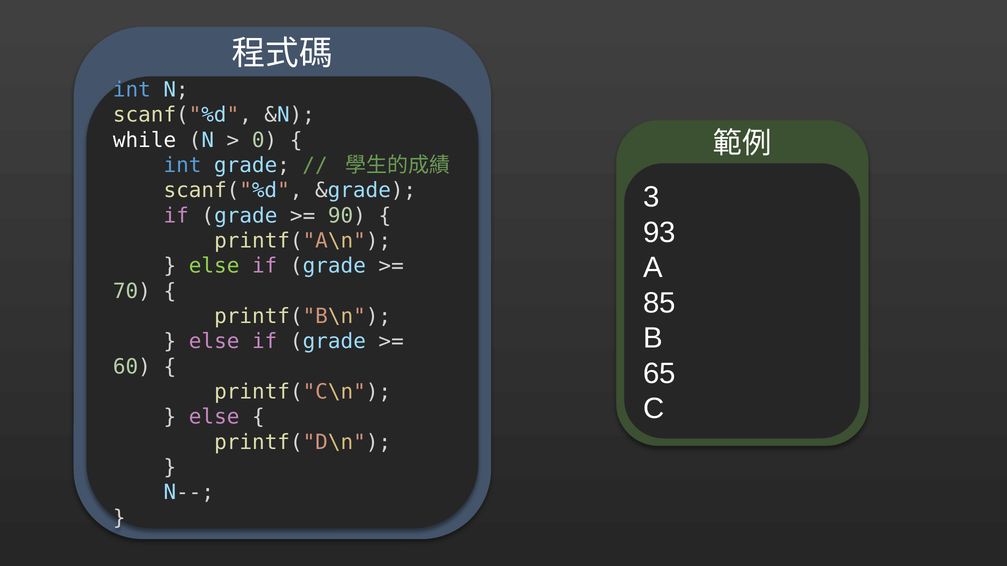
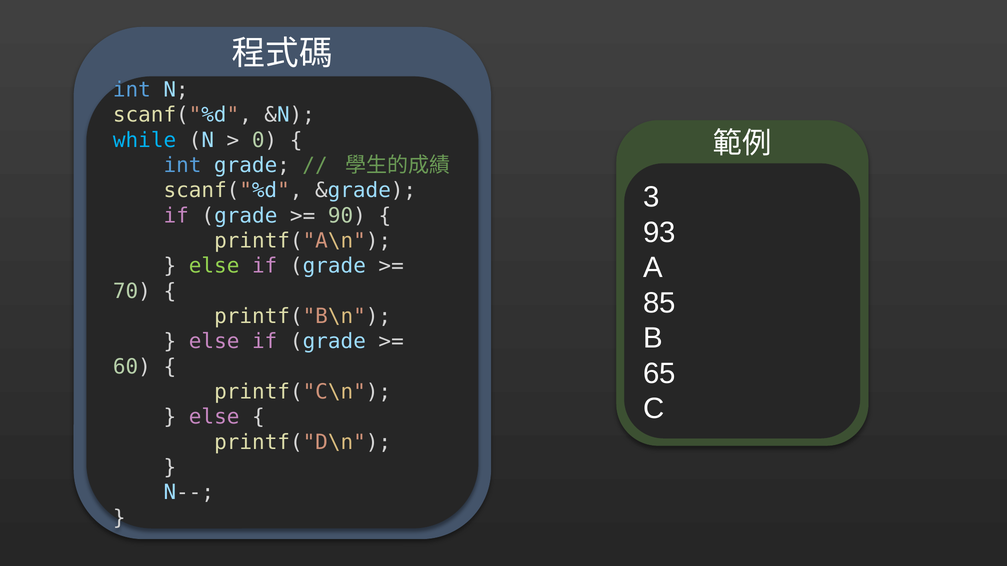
while colour: white -> light blue
